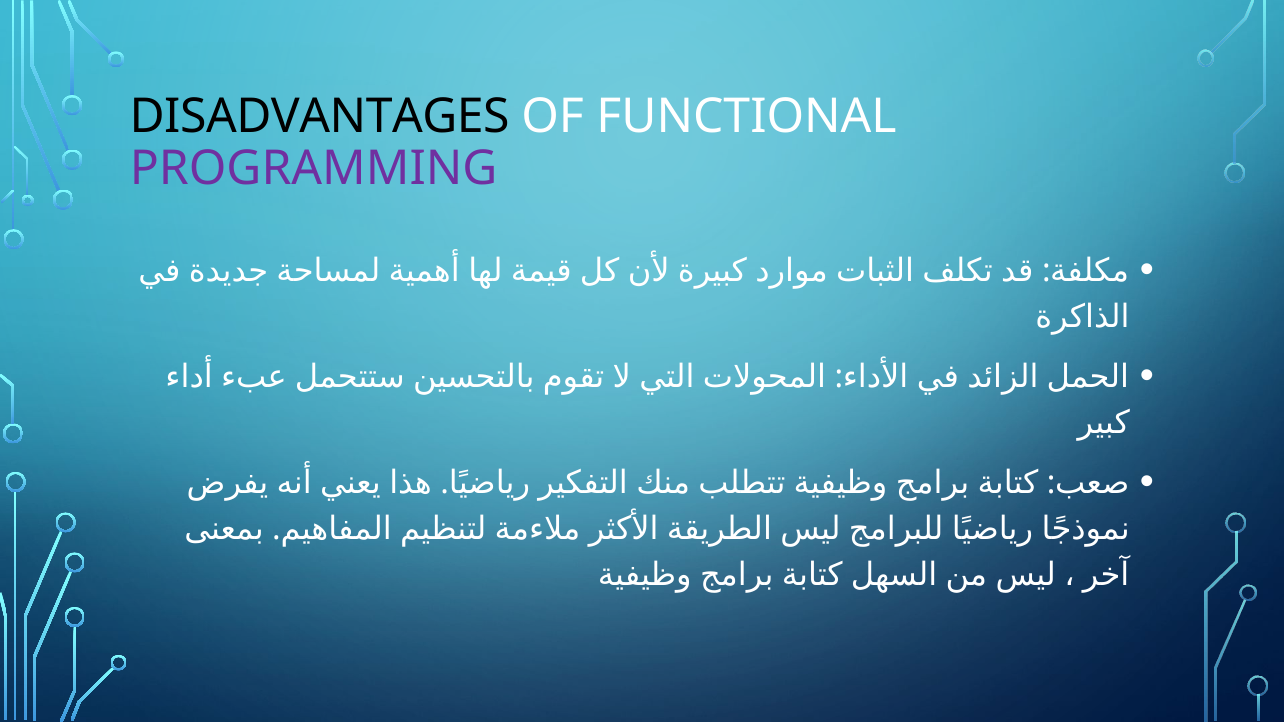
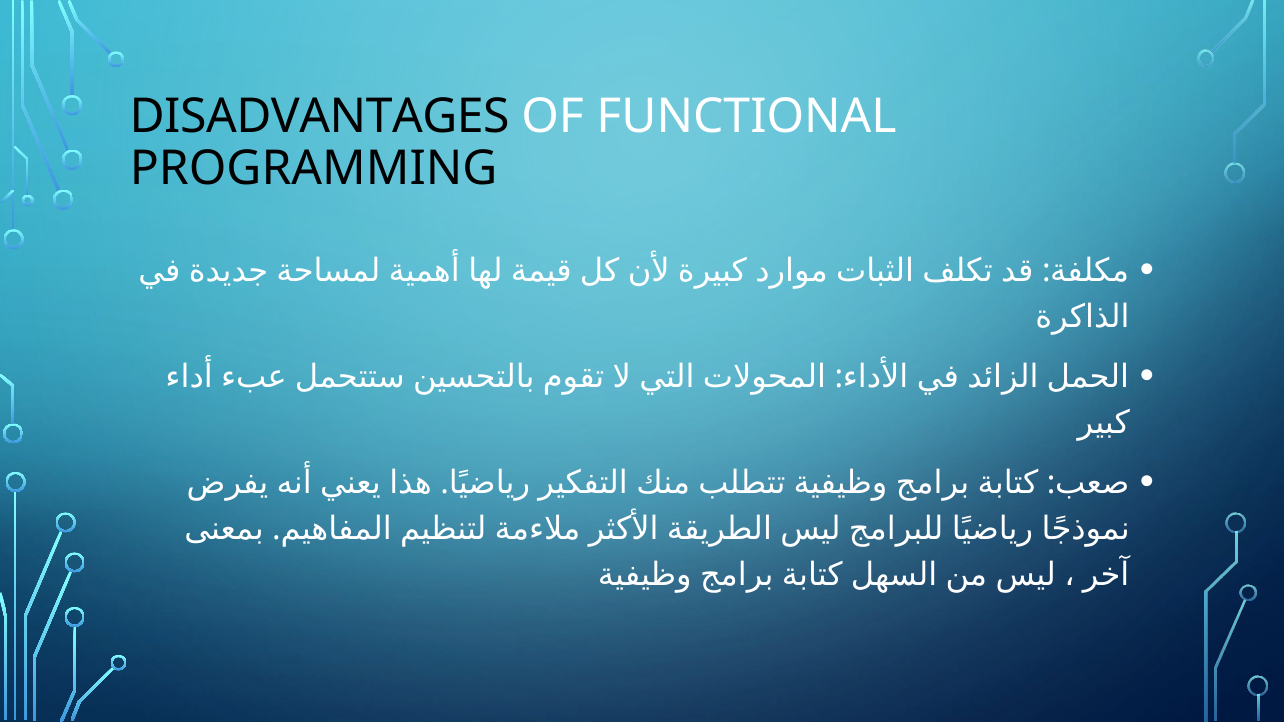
PROGRAMMING colour: purple -> black
